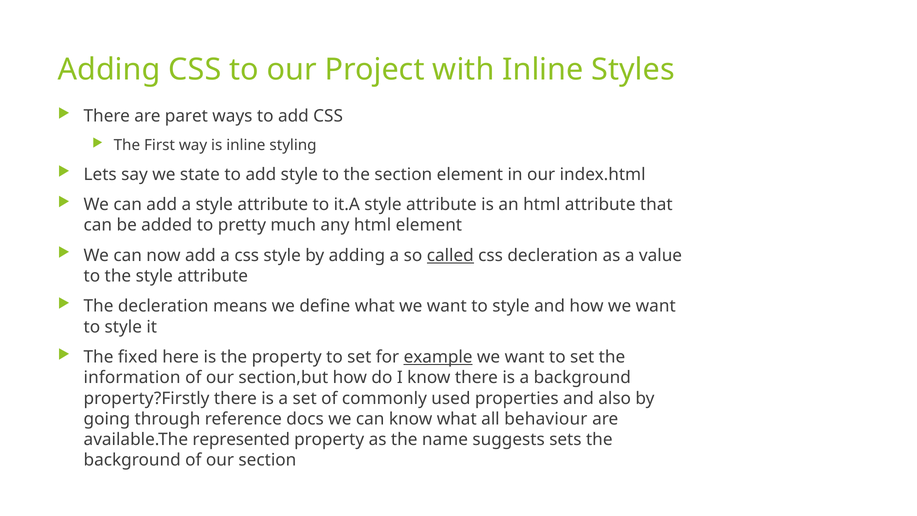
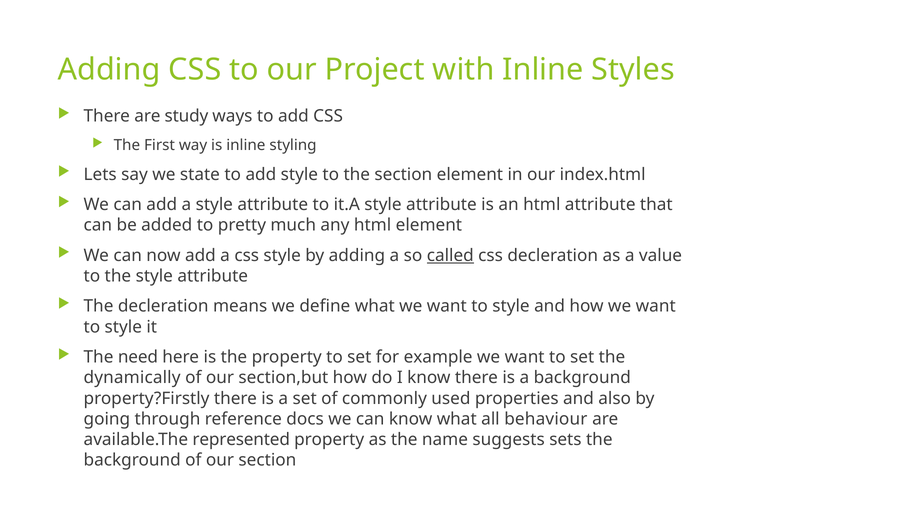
paret: paret -> study
fixed: fixed -> need
example underline: present -> none
information: information -> dynamically
